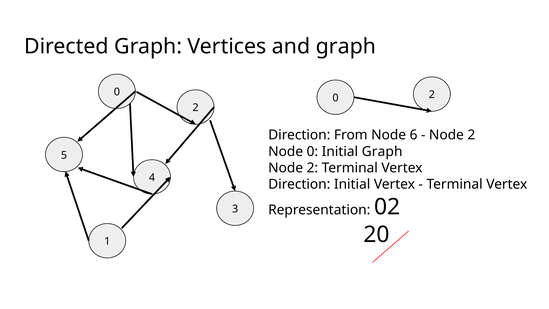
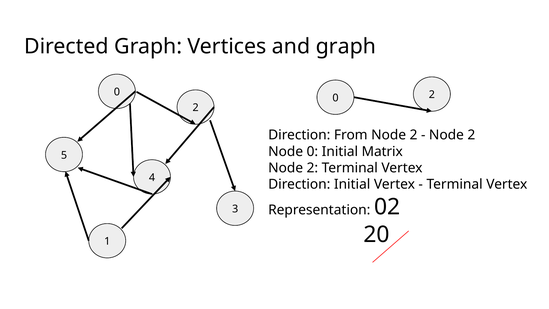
From Node 6: 6 -> 2
Initial Graph: Graph -> Matrix
